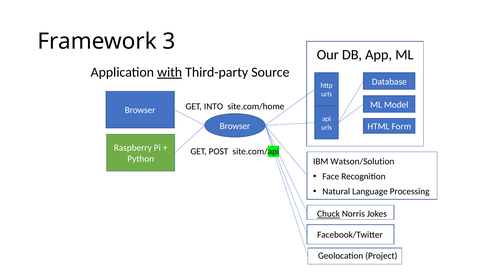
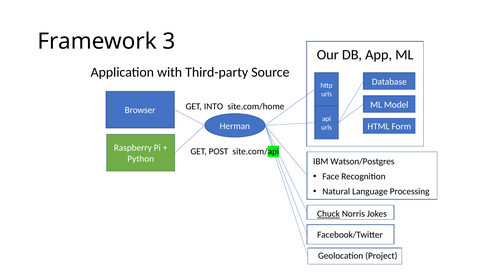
with underline: present -> none
Browser at (235, 126): Browser -> Herman
Watson/Solution: Watson/Solution -> Watson/Postgres
